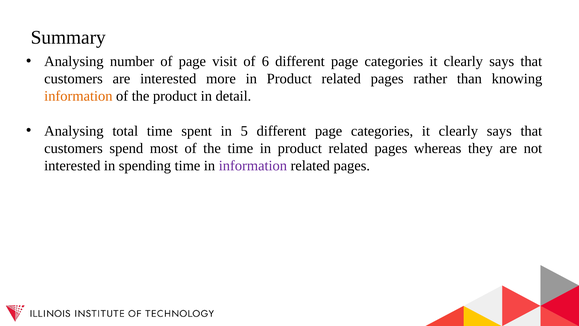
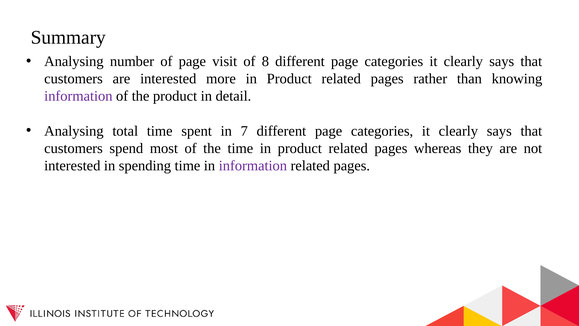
6: 6 -> 8
information at (78, 96) colour: orange -> purple
5: 5 -> 7
